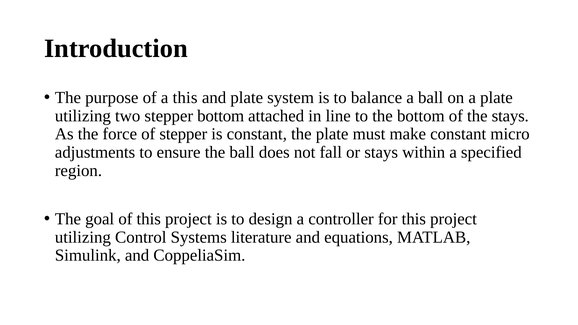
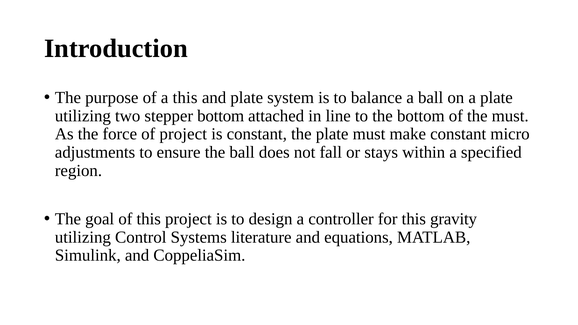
the stays: stays -> must
of stepper: stepper -> project
for this project: project -> gravity
